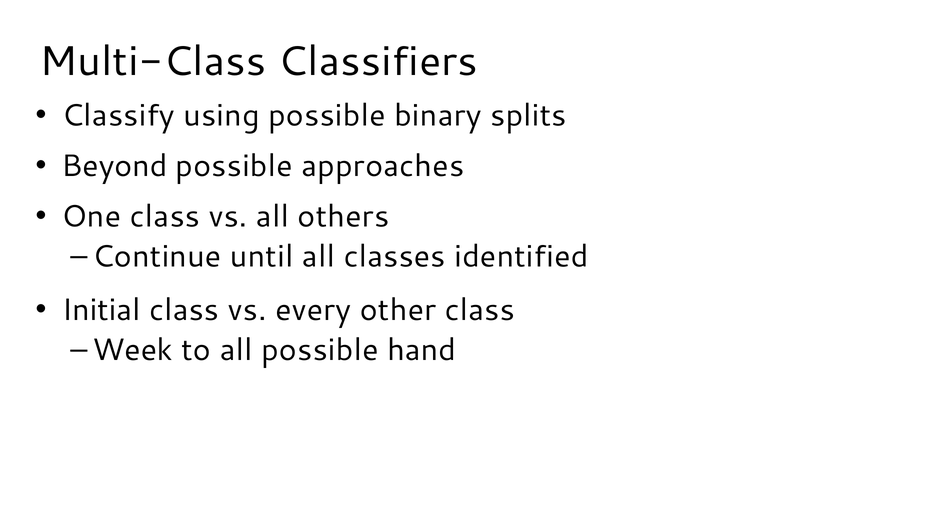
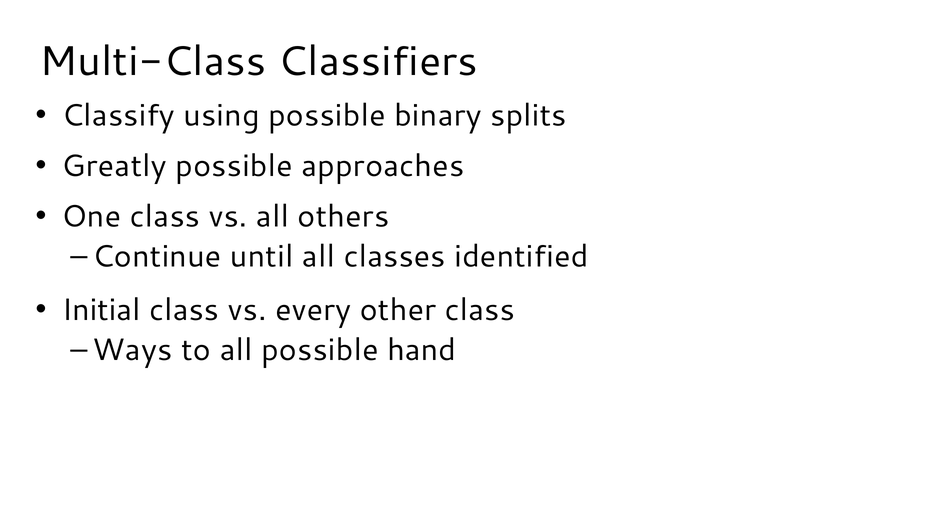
Beyond: Beyond -> Greatly
Week: Week -> Ways
